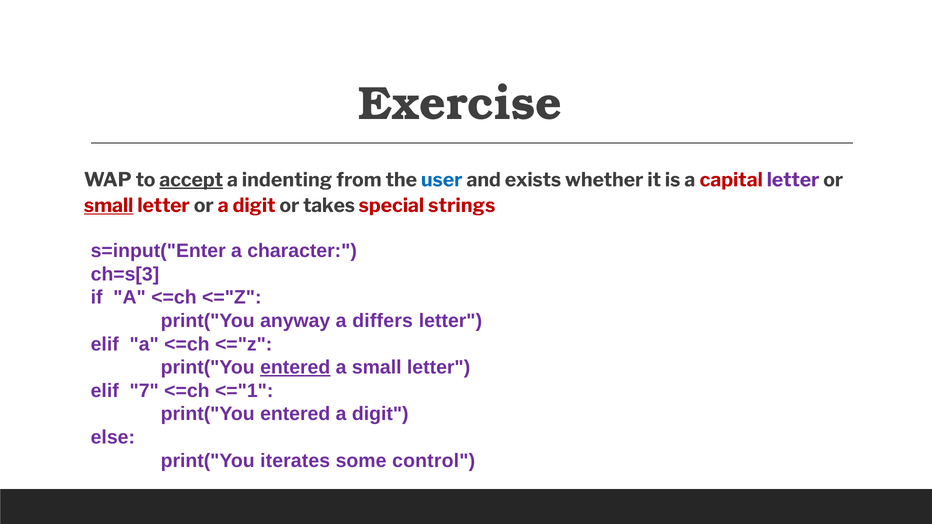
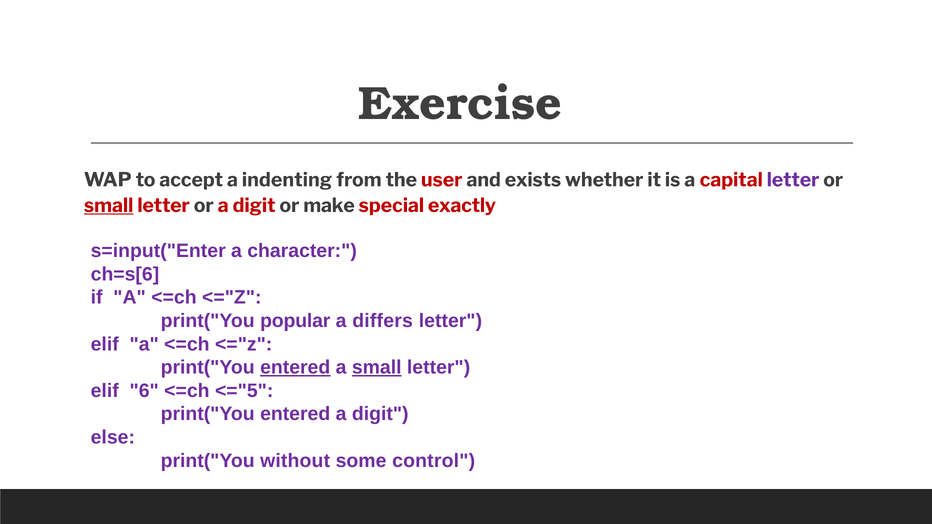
accept underline: present -> none
user colour: blue -> red
takes: takes -> make
strings: strings -> exactly
ch=s[3: ch=s[3 -> ch=s[6
anyway: anyway -> popular
small at (377, 368) underline: none -> present
7: 7 -> 6
<="1: <="1 -> <="5
iterates: iterates -> without
